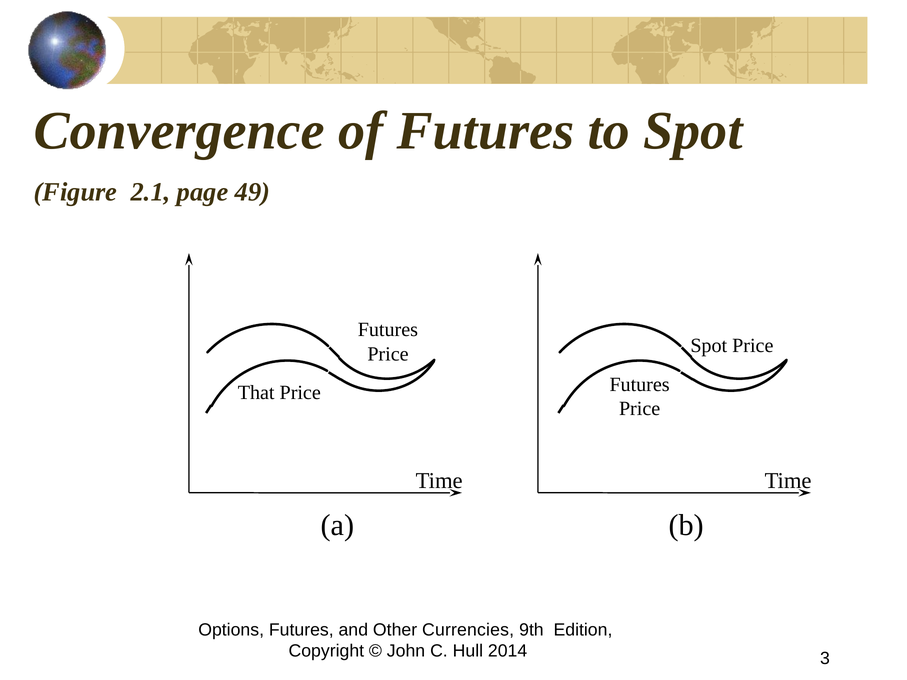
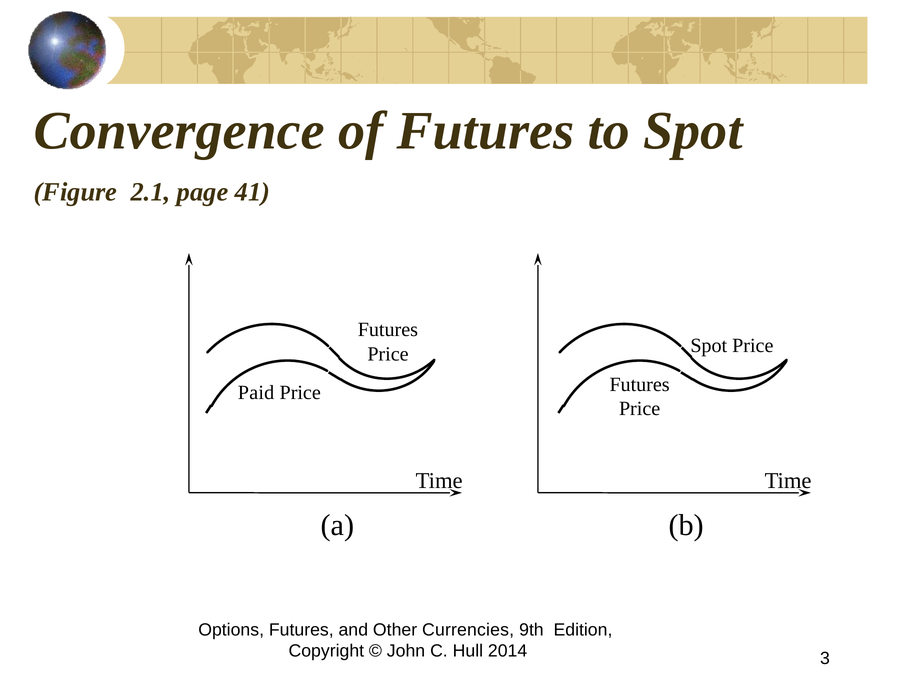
49: 49 -> 41
That: That -> Paid
